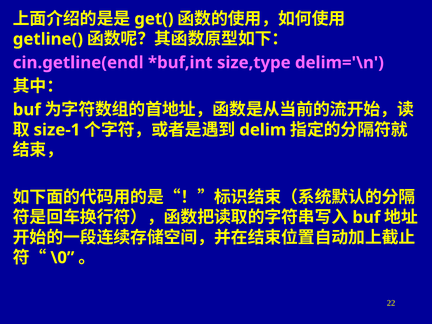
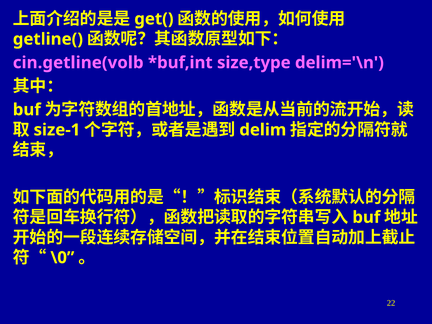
cin.getline(endl: cin.getline(endl -> cin.getline(volb
